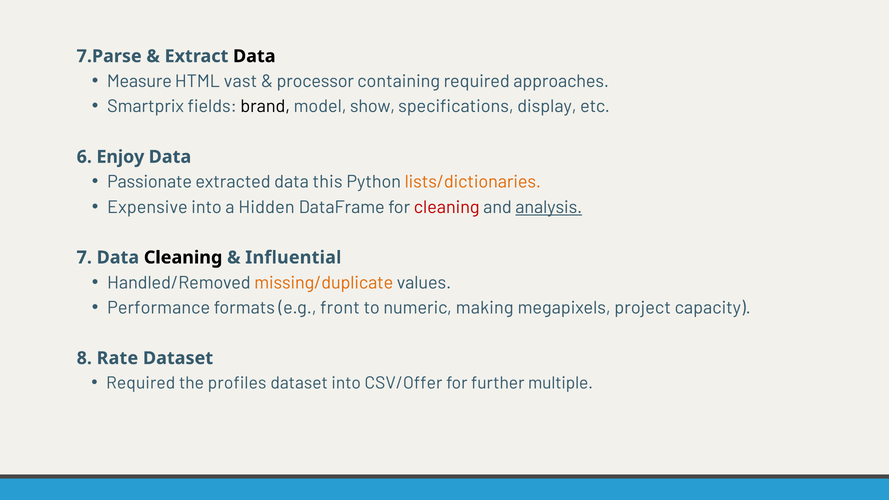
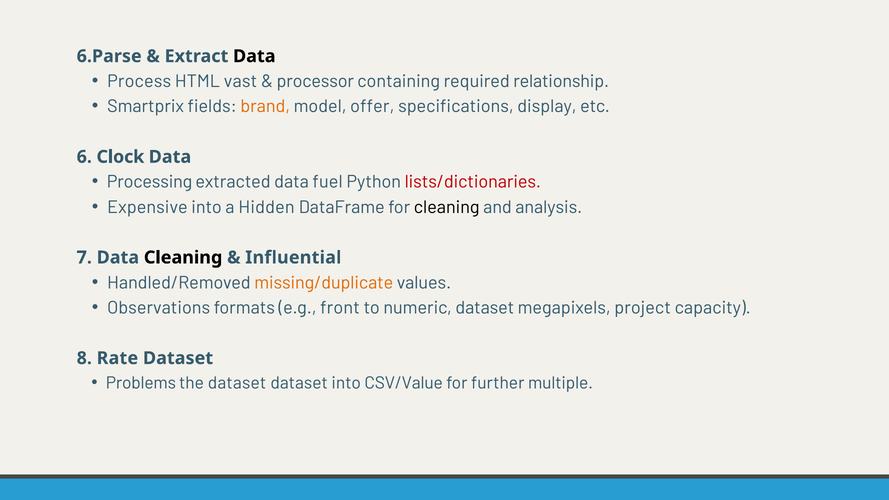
7.Parse: 7.Parse -> 6.Parse
Measure: Measure -> Process
approaches: approaches -> relationship
brand colour: black -> orange
show: show -> offer
Enjoy: Enjoy -> Clock
Passionate: Passionate -> Processing
this: this -> fuel
lists/dictionaries colour: orange -> red
cleaning at (447, 207) colour: red -> black
analysis underline: present -> none
Performance: Performance -> Observations
numeric making: making -> dataset
Required at (141, 383): Required -> Problems
the profiles: profiles -> dataset
CSV/Offer: CSV/Offer -> CSV/Value
